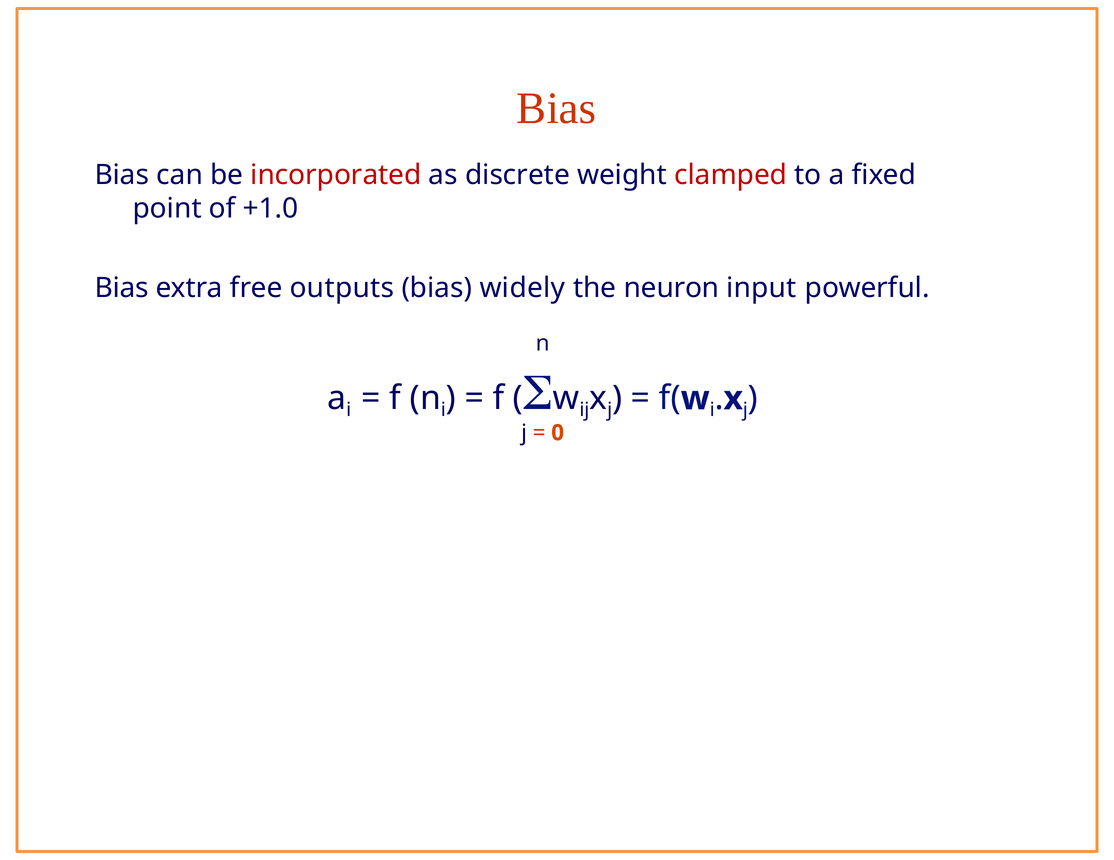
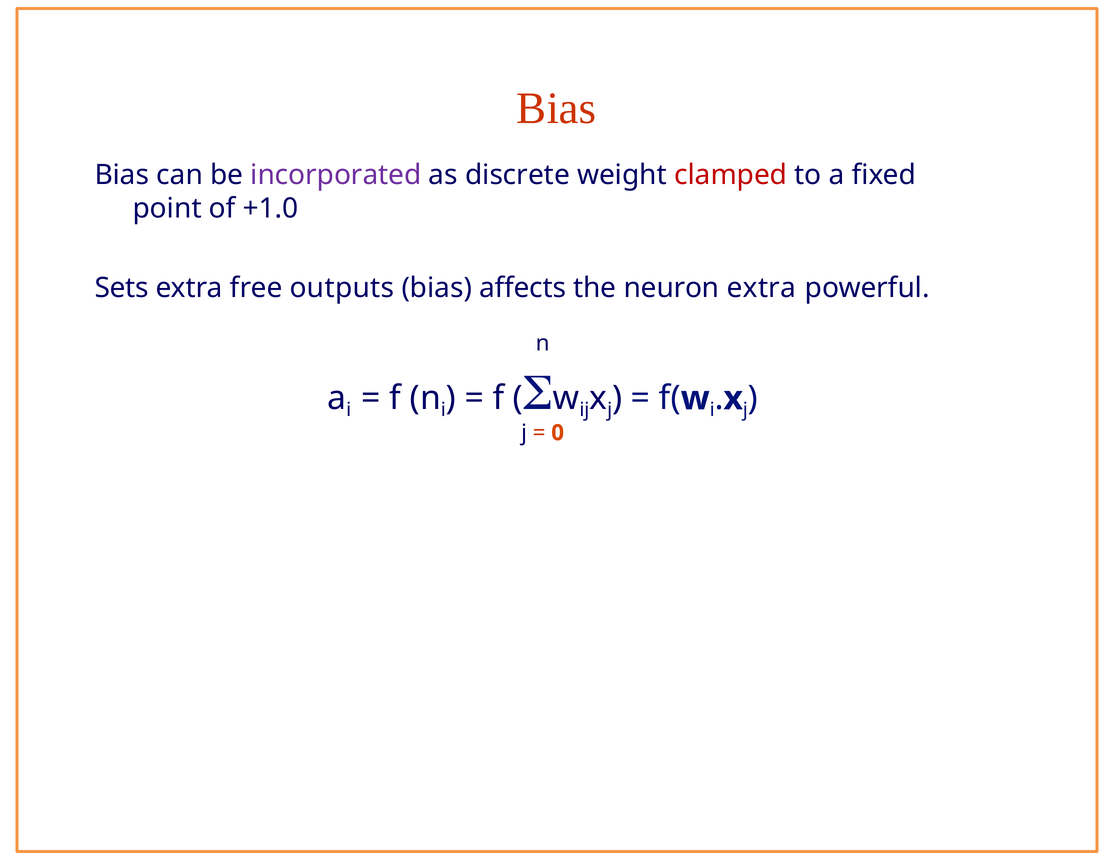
incorporated colour: red -> purple
Bias at (122, 288): Bias -> Sets
widely: widely -> affects
neuron input: input -> extra
